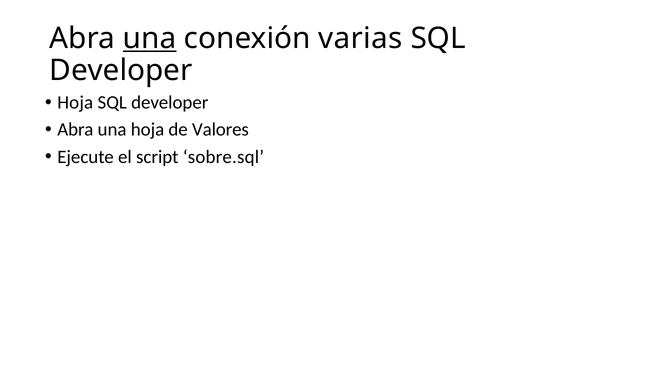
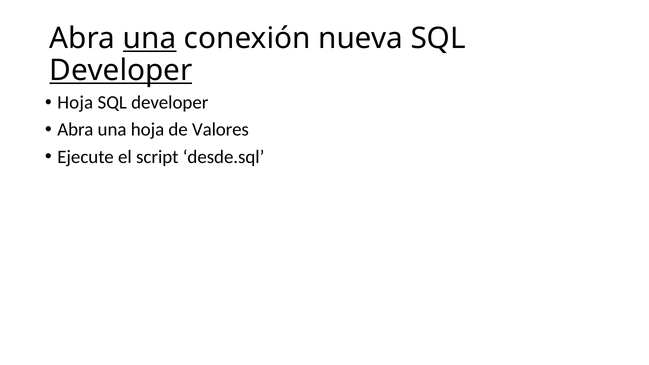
varias: varias -> nueva
Developer at (121, 71) underline: none -> present
sobre.sql: sobre.sql -> desde.sql
